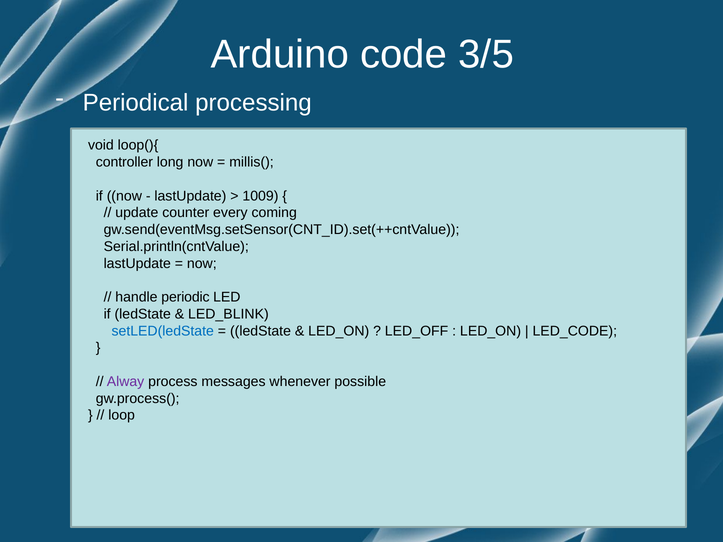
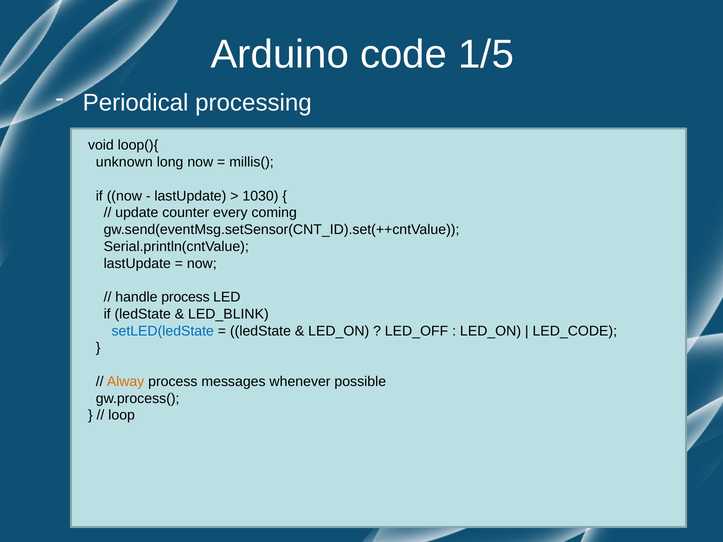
3/5: 3/5 -> 1/5
controller: controller -> unknown
1009: 1009 -> 1030
handle periodic: periodic -> process
Alway colour: purple -> orange
